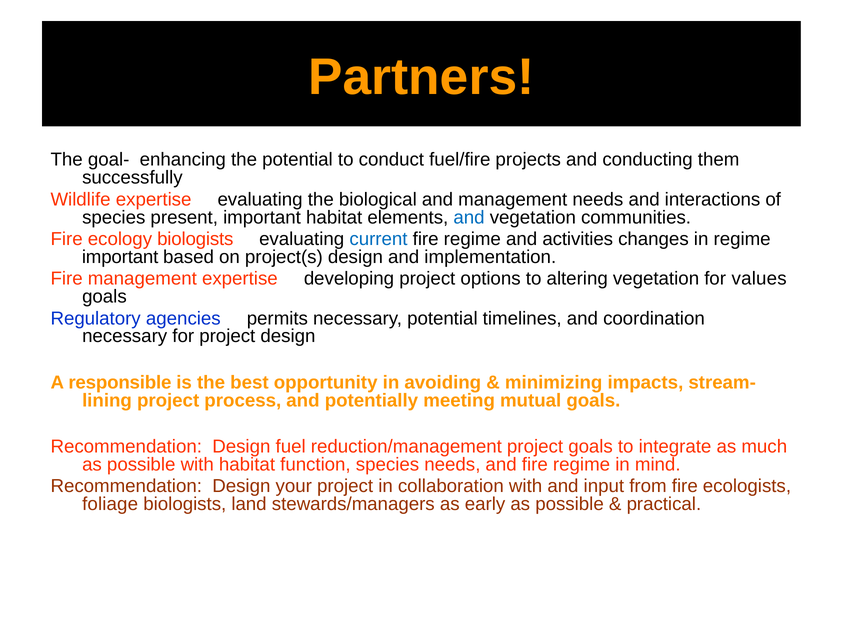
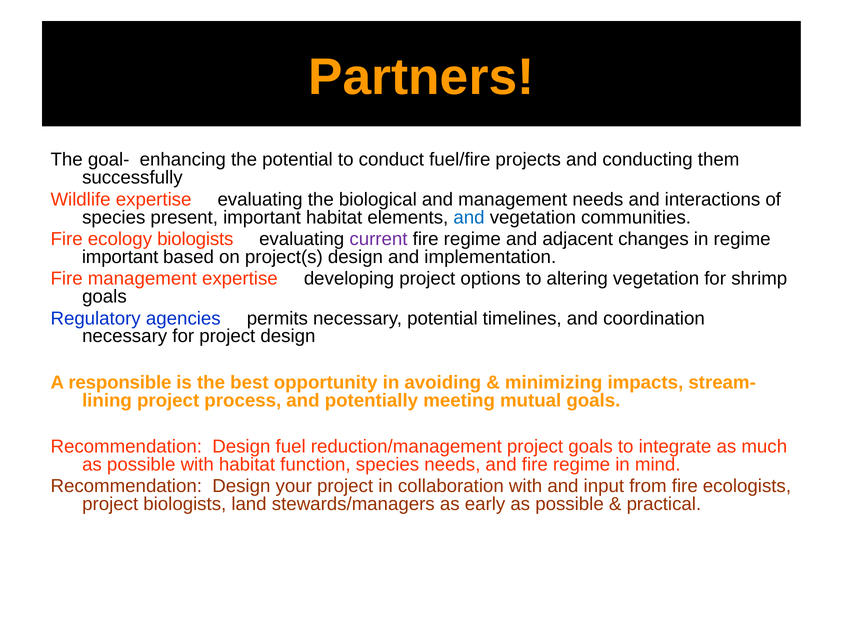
current colour: blue -> purple
activities: activities -> adjacent
values: values -> shrimp
foliage at (110, 504): foliage -> project
